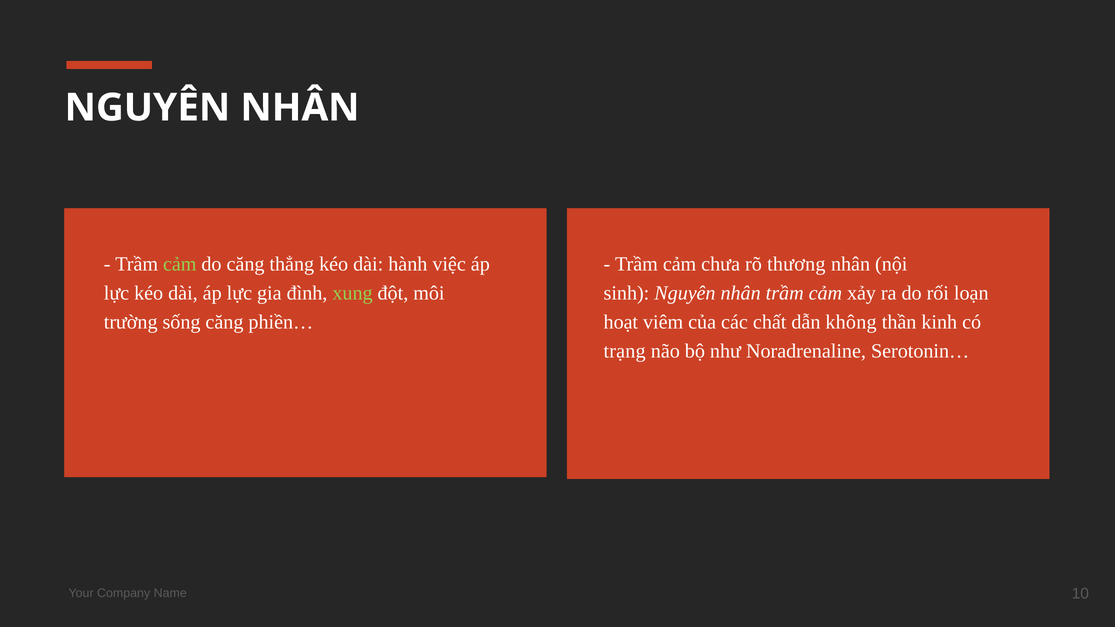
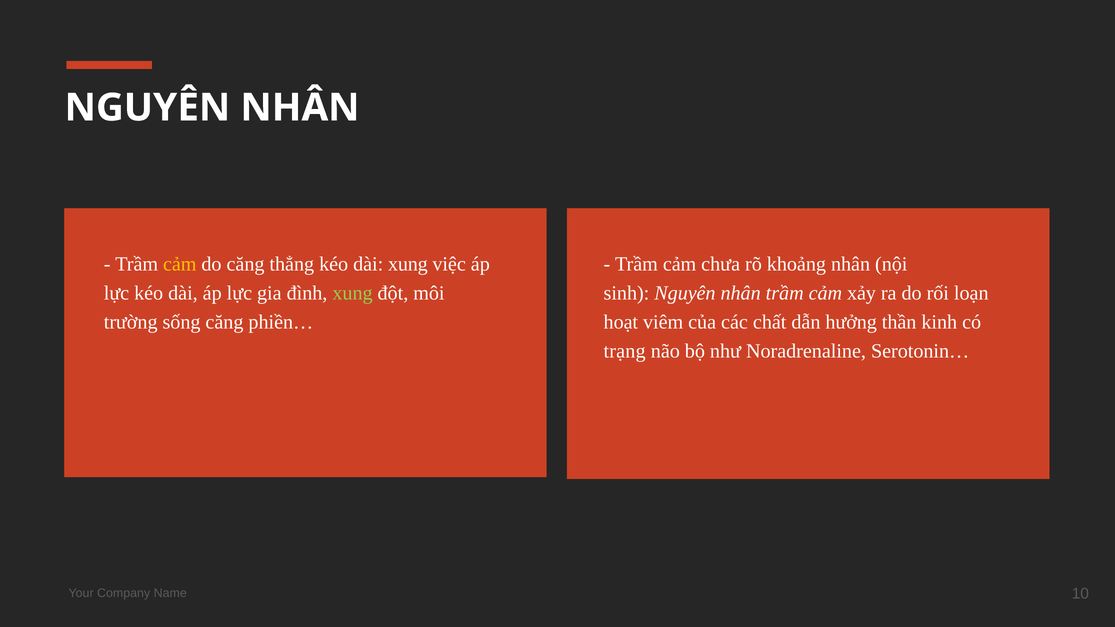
cảm at (180, 264) colour: light green -> yellow
dài hành: hành -> xung
thương: thương -> khoảng
không: không -> hưởng
